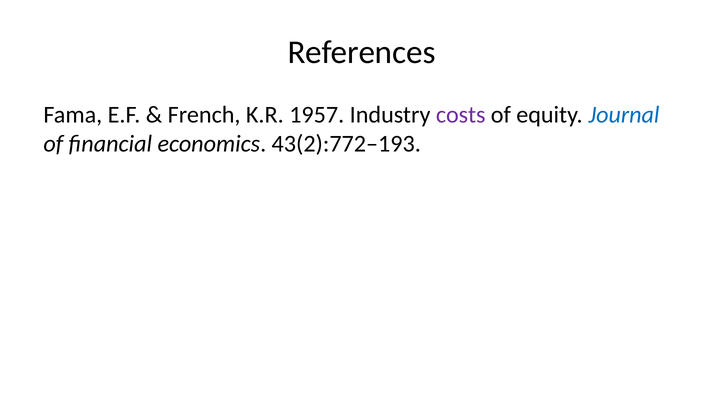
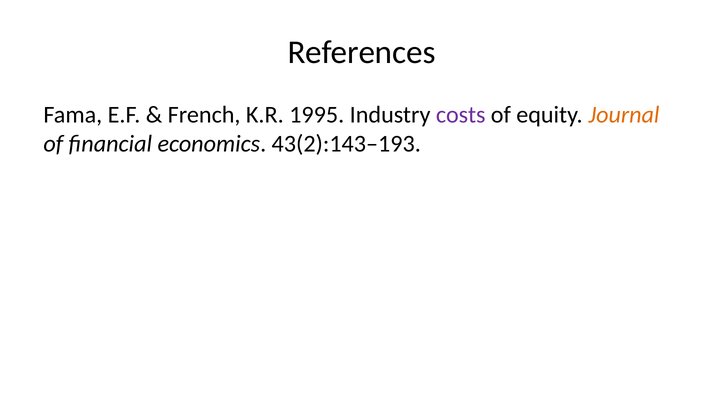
1957: 1957 -> 1995
Journal colour: blue -> orange
43(2):772–193: 43(2):772–193 -> 43(2):143–193
